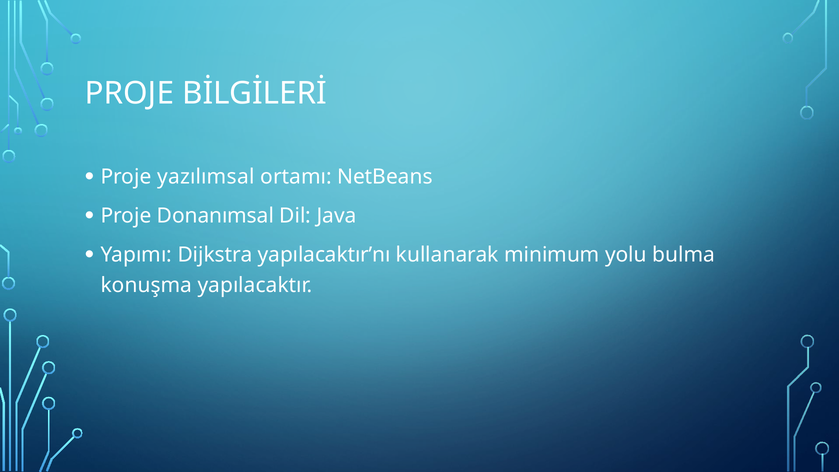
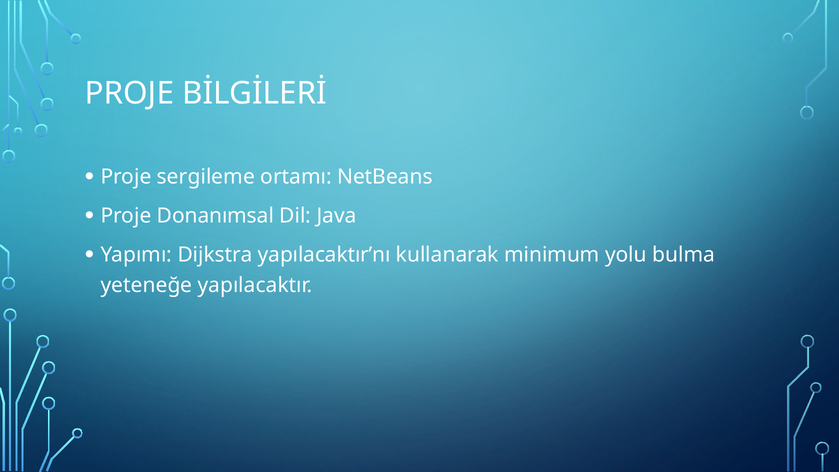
yazılımsal: yazılımsal -> sergileme
konuşma: konuşma -> yeteneğe
